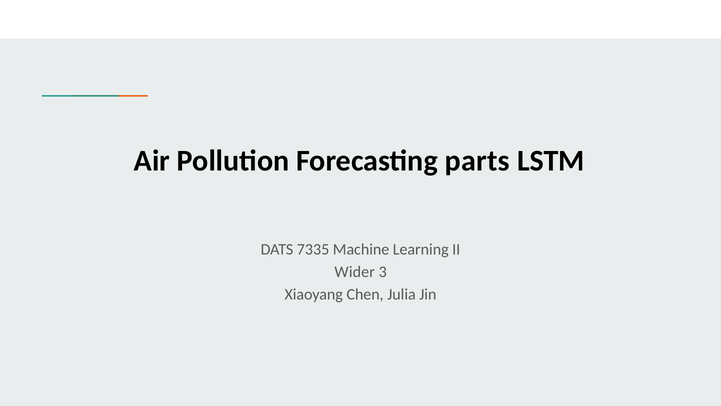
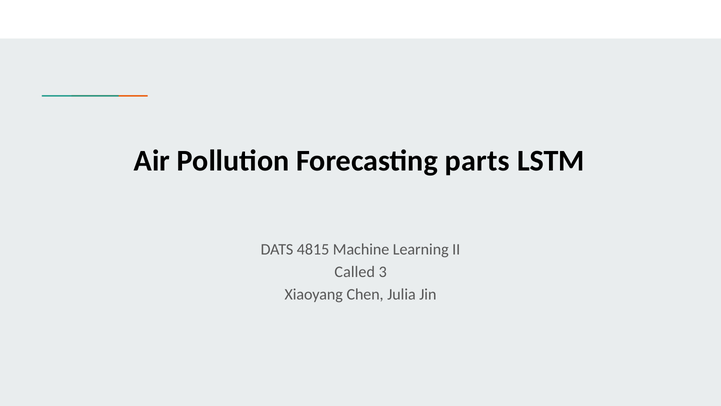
7335: 7335 -> 4815
Wider: Wider -> Called
